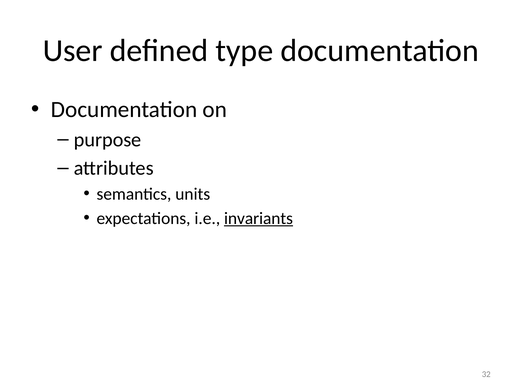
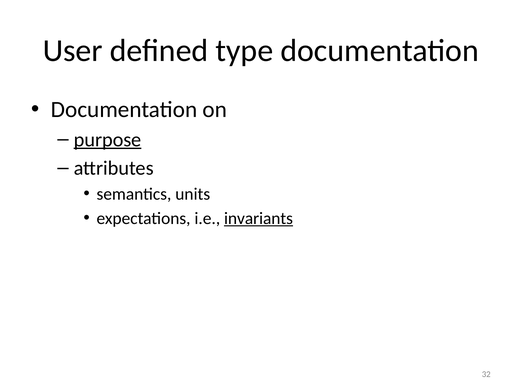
purpose underline: none -> present
